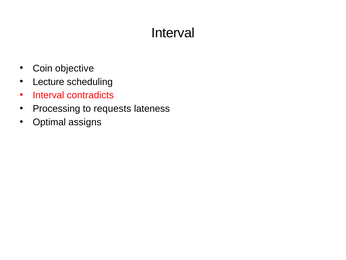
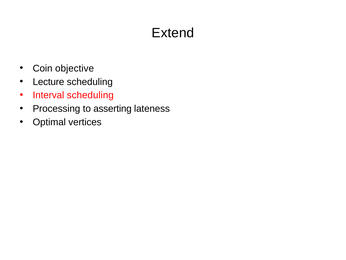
Interval at (173, 33): Interval -> Extend
Interval contradicts: contradicts -> scheduling
requests: requests -> asserting
assigns: assigns -> vertices
